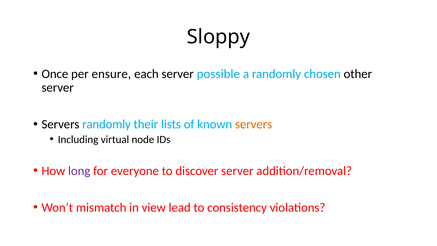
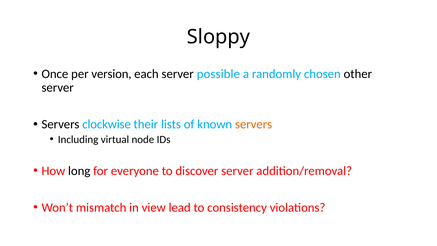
ensure: ensure -> version
Servers randomly: randomly -> clockwise
long colour: purple -> black
